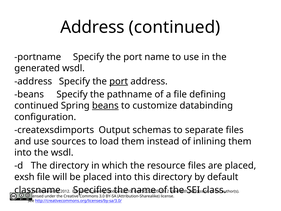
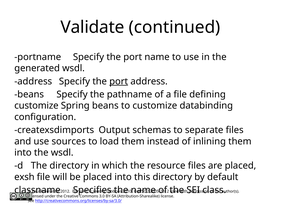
Address at (92, 27): Address -> Validate
continued at (36, 106): continued -> customize
beans at (105, 106) underline: present -> none
